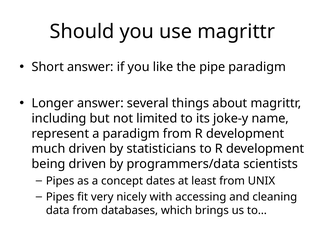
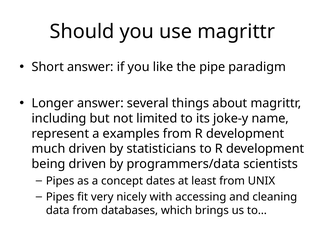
a paradigm: paradigm -> examples
